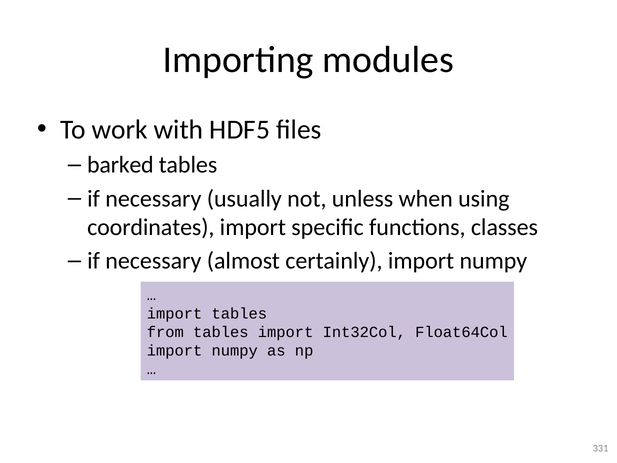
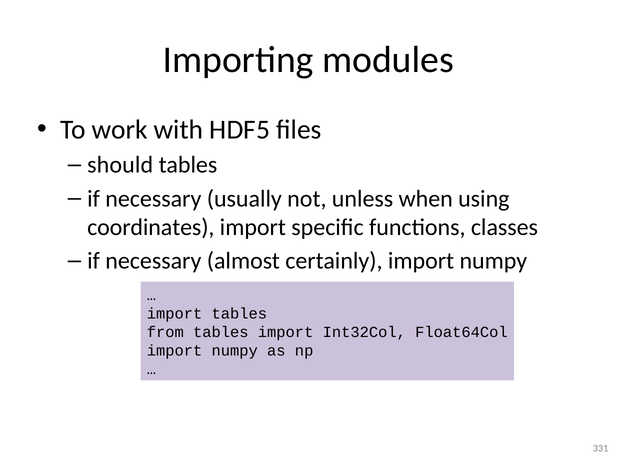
barked: barked -> should
